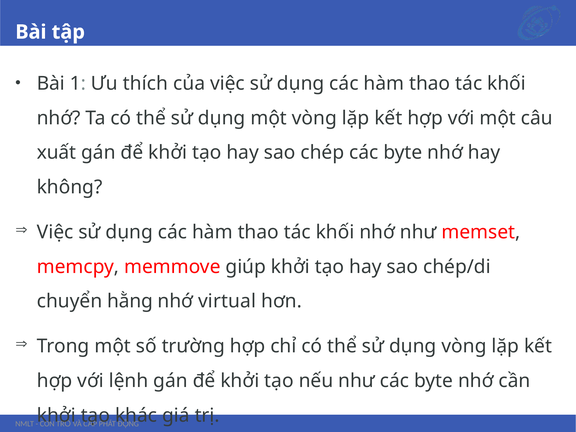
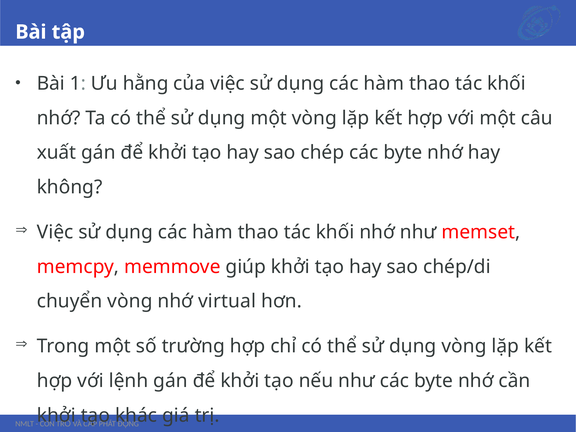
thích: thích -> hằng
chuyển hằng: hằng -> vòng
